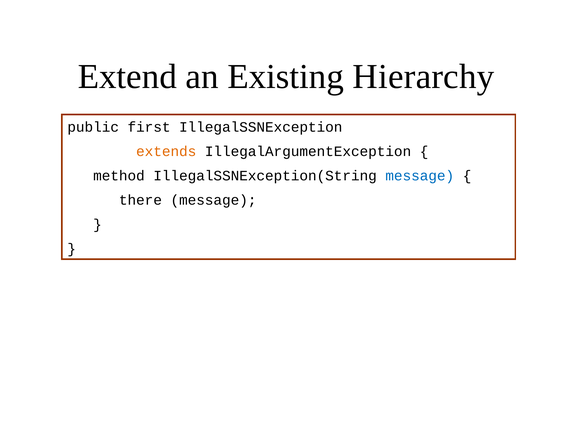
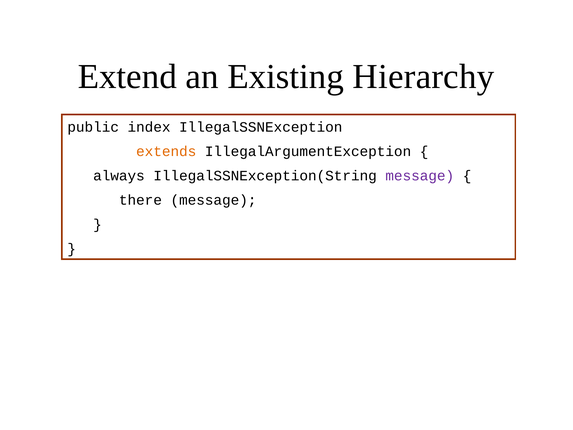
first: first -> index
method: method -> always
message at (420, 176) colour: blue -> purple
